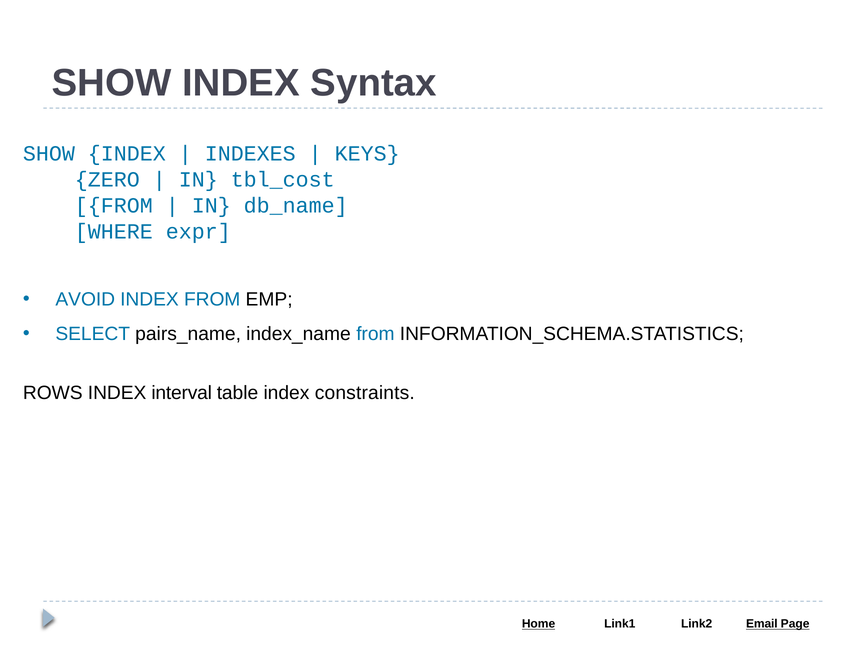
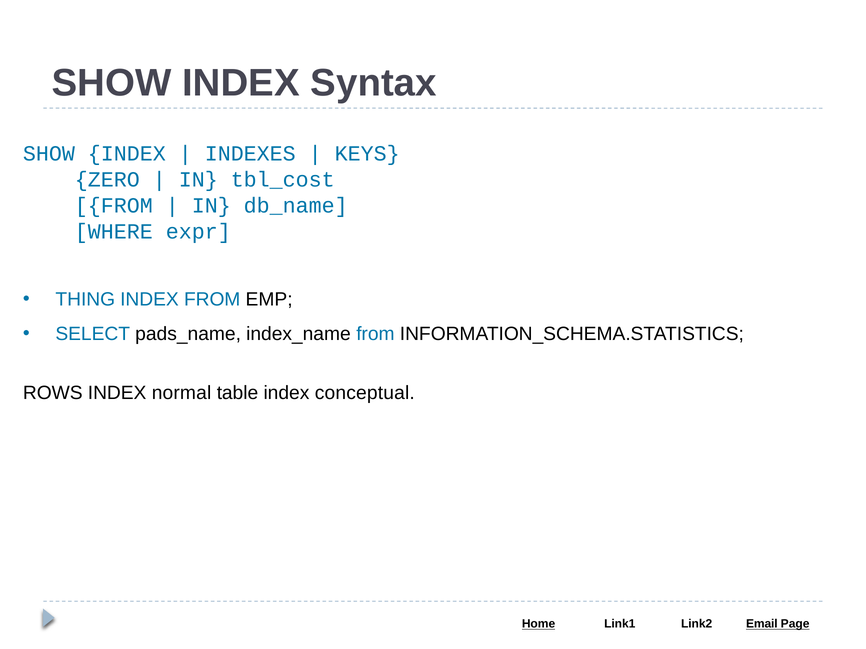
AVOID: AVOID -> THING
pairs_name: pairs_name -> pads_name
interval: interval -> normal
constraints: constraints -> conceptual
